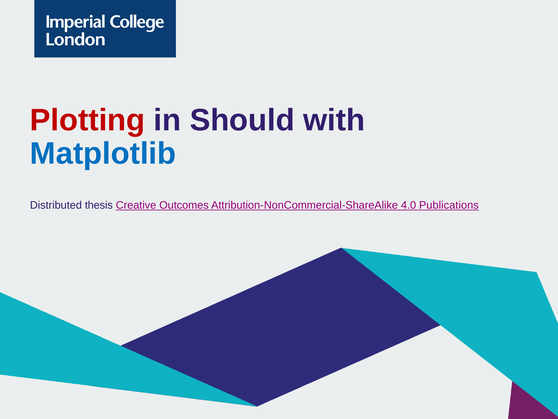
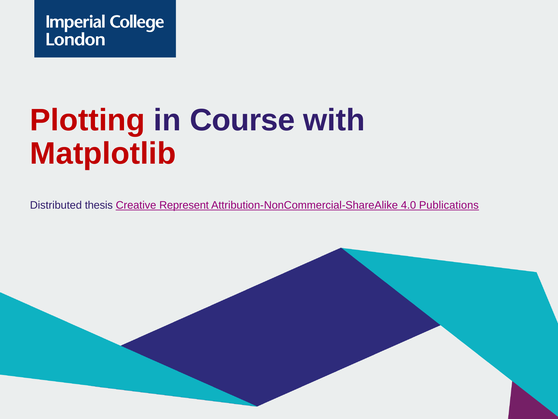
Should: Should -> Course
Matplotlib colour: blue -> red
Outcomes: Outcomes -> Represent
